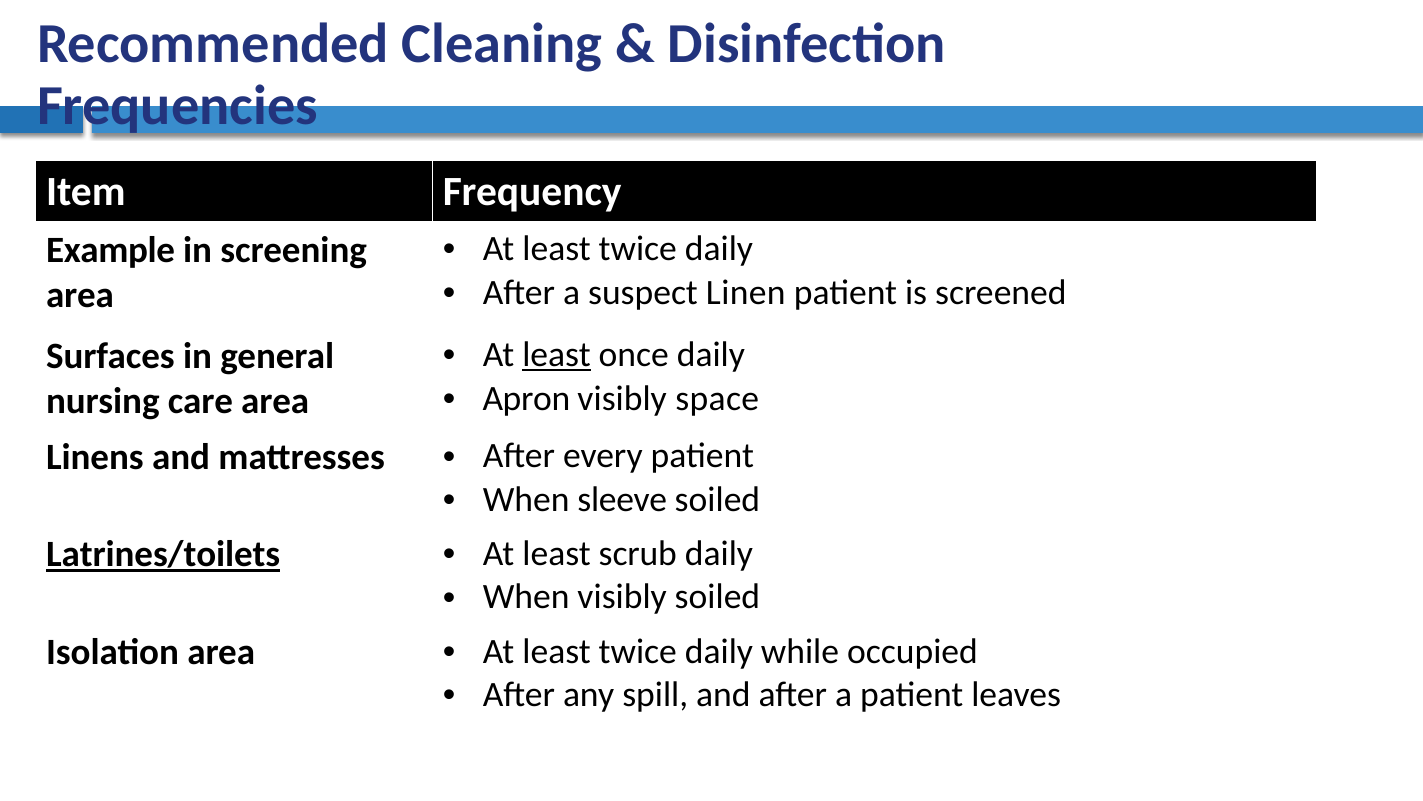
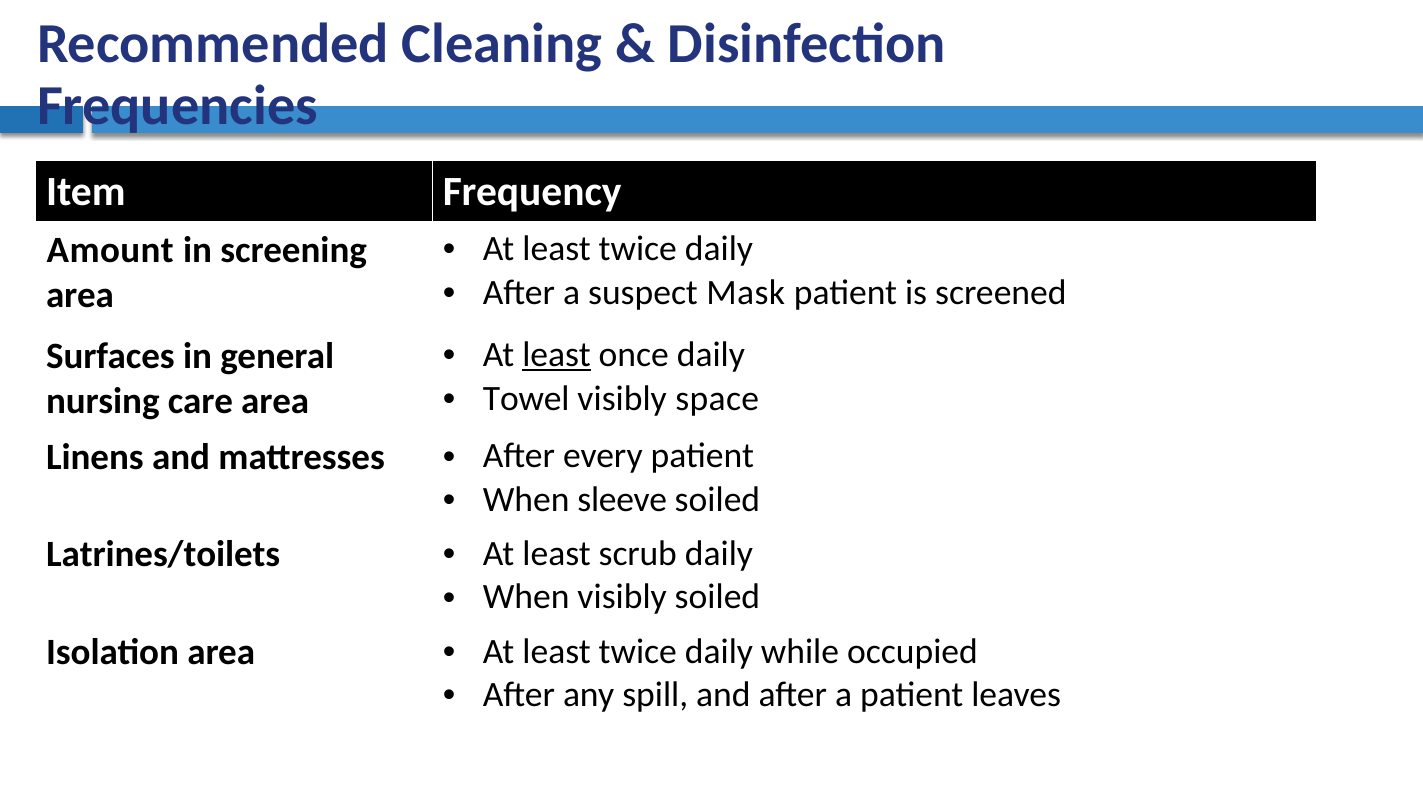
Example: Example -> Amount
Linen: Linen -> Mask
Apron: Apron -> Towel
Latrines/toilets underline: present -> none
